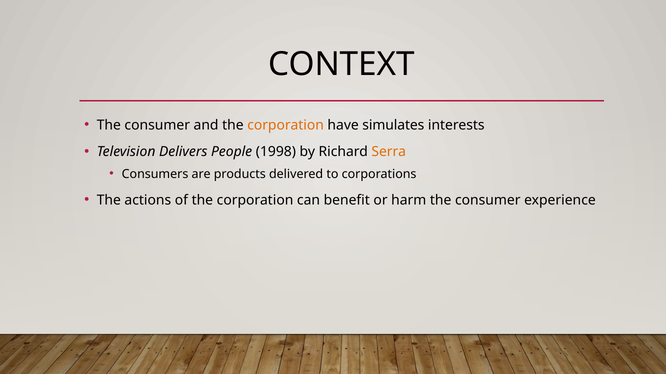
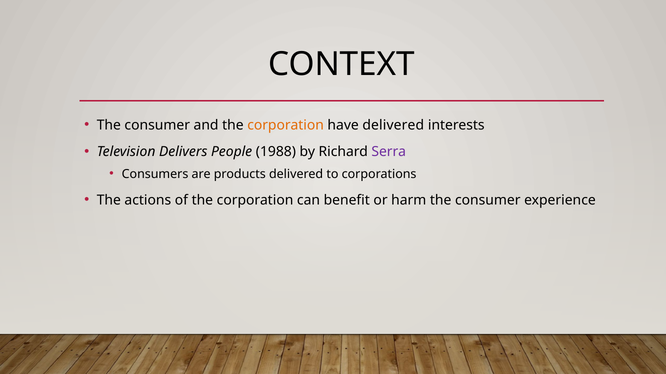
have simulates: simulates -> delivered
1998: 1998 -> 1988
Serra colour: orange -> purple
